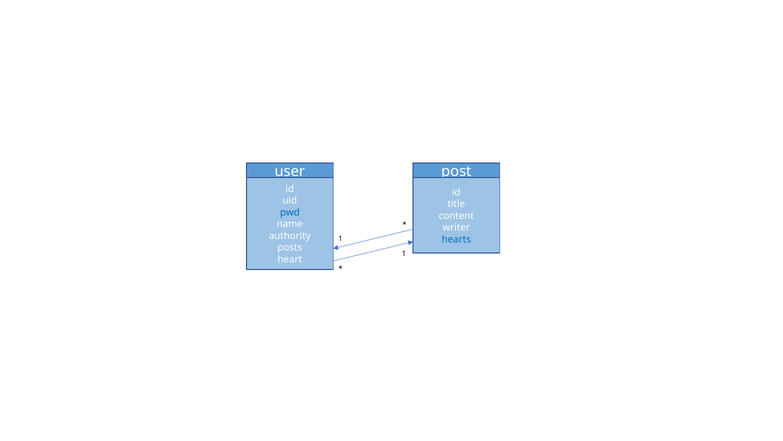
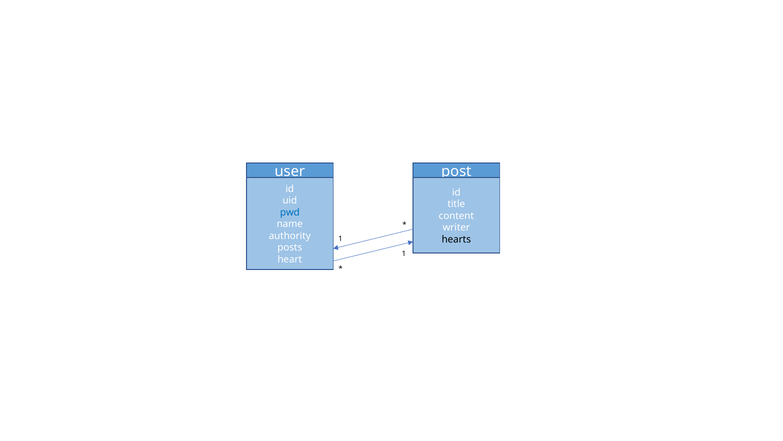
hearts colour: blue -> black
